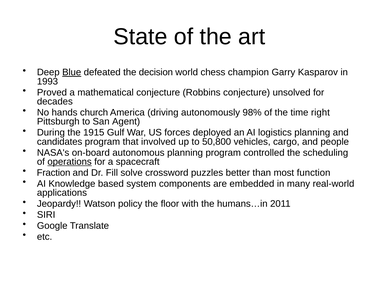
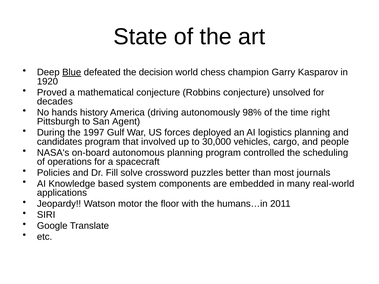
1993: 1993 -> 1920
church: church -> history
1915: 1915 -> 1997
50,800: 50,800 -> 30,000
operations underline: present -> none
Fraction: Fraction -> Policies
function: function -> journals
policy: policy -> motor
